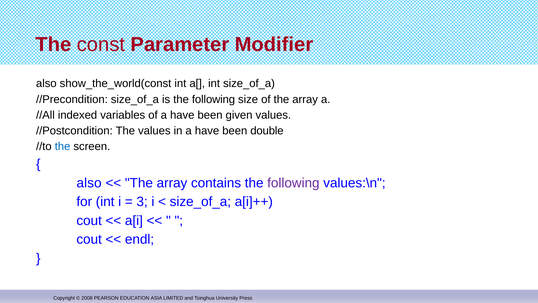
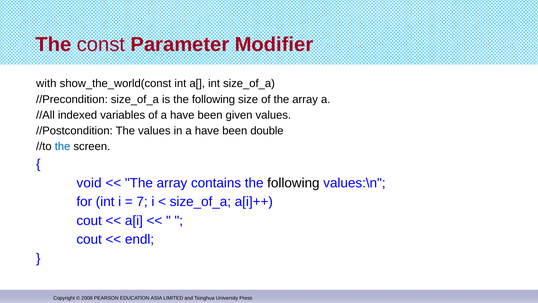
also at (46, 84): also -> with
also at (89, 183): also -> void
following at (293, 183) colour: purple -> black
3: 3 -> 7
